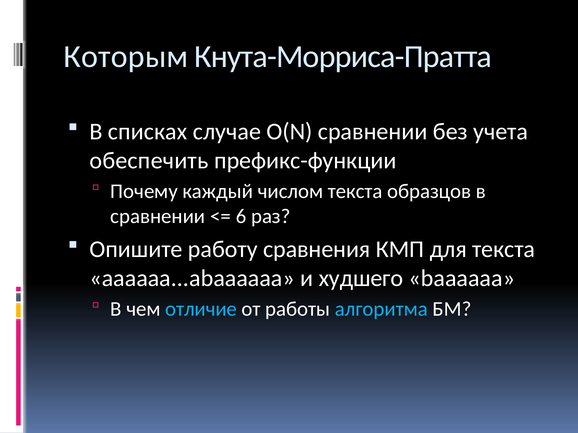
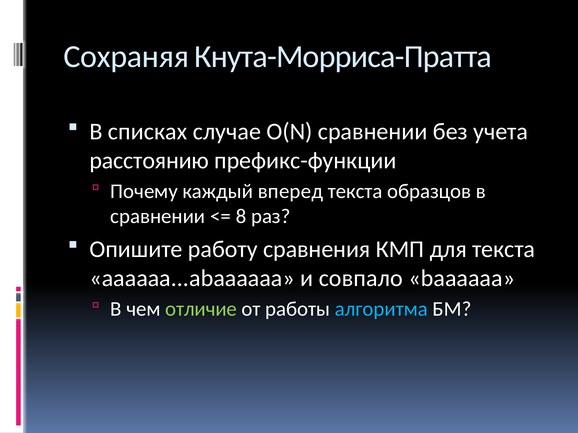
Которым: Которым -> Сохраняя
обеспечить: обеспечить -> расстоянию
числом: числом -> вперед
6: 6 -> 8
худшего: худшего -> совпало
отличие colour: light blue -> light green
